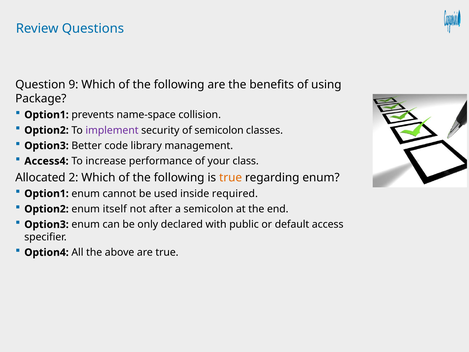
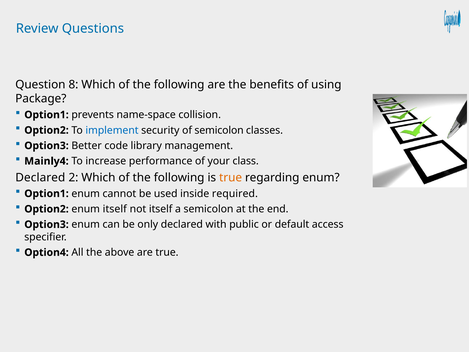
9: 9 -> 8
implement colour: purple -> blue
Access4: Access4 -> Mainly4
Allocated at (40, 177): Allocated -> Declared
not after: after -> itself
